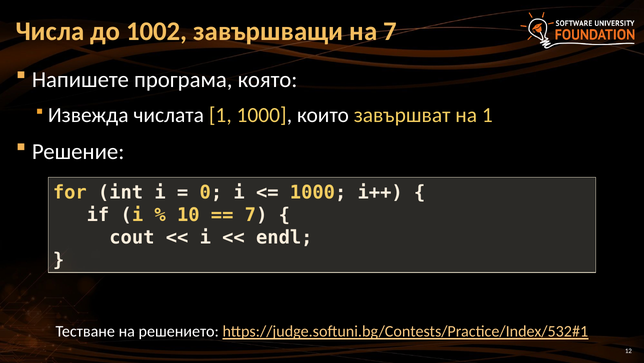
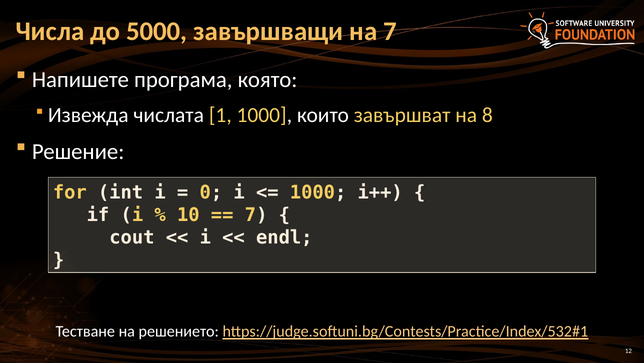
1002: 1002 -> 5000
на 1: 1 -> 8
